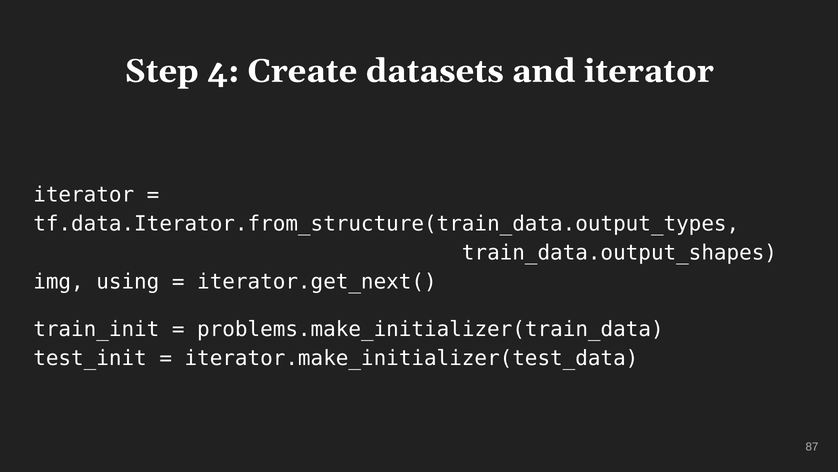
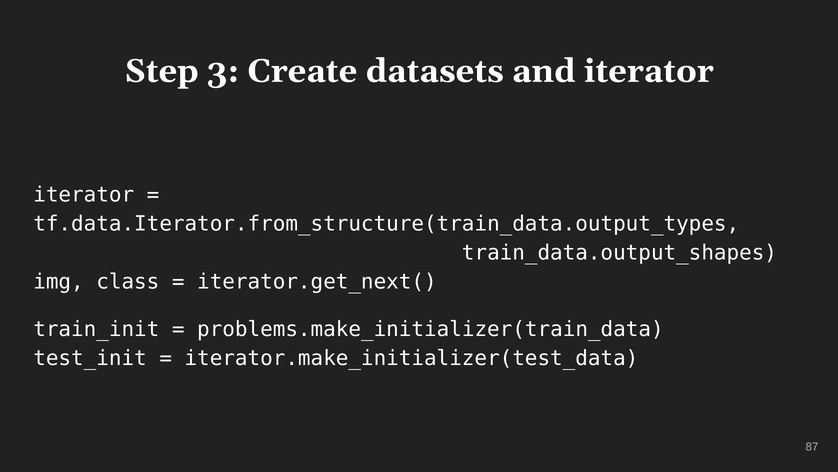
4: 4 -> 3
using: using -> class
